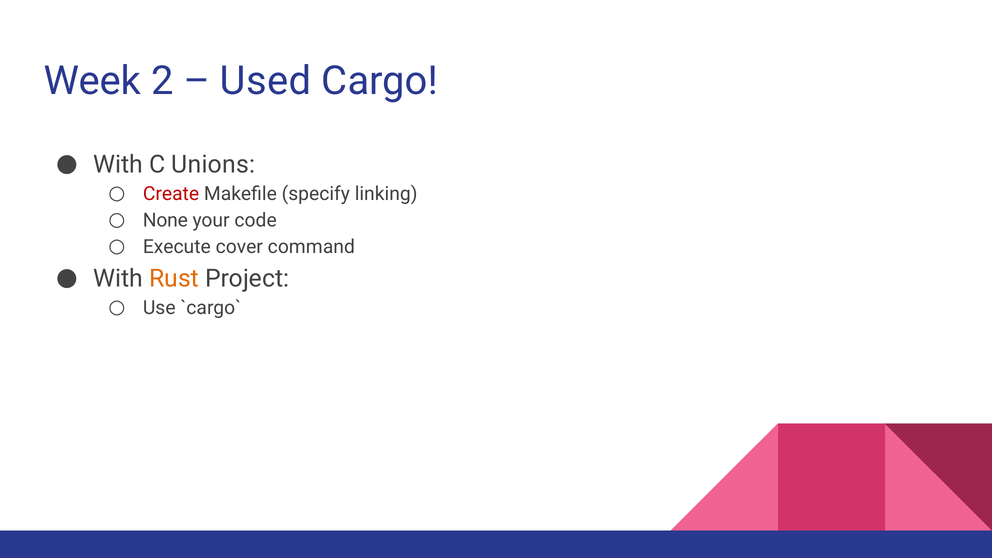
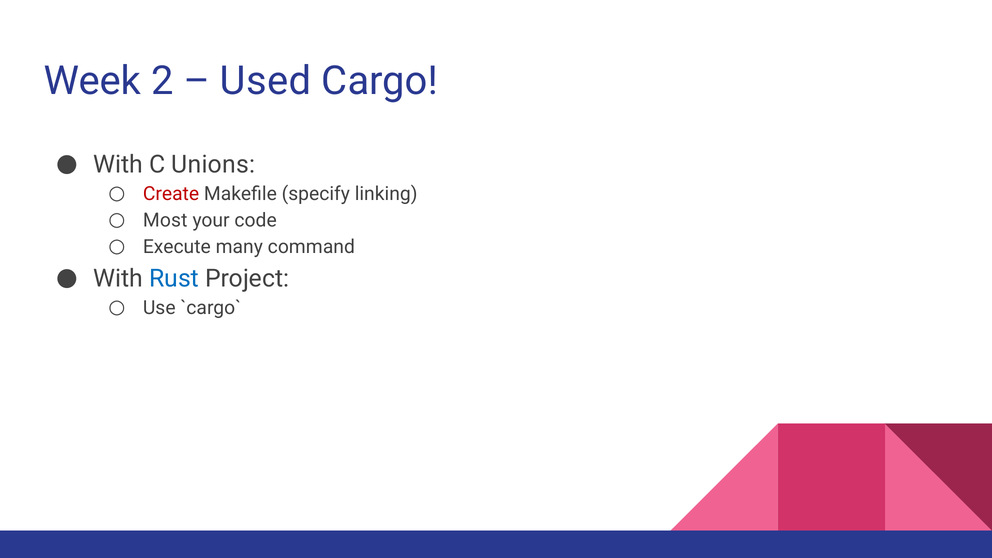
None: None -> Most
cover: cover -> many
Rust colour: orange -> blue
